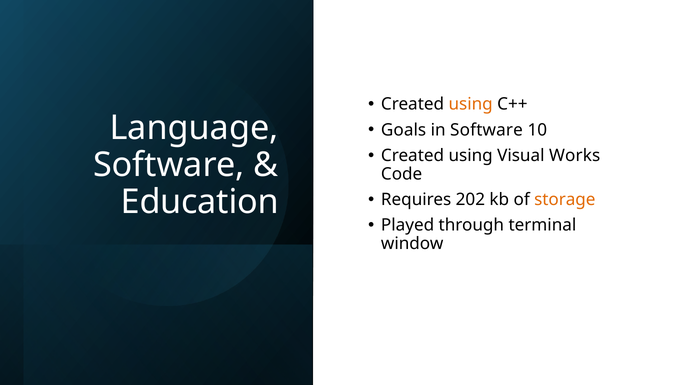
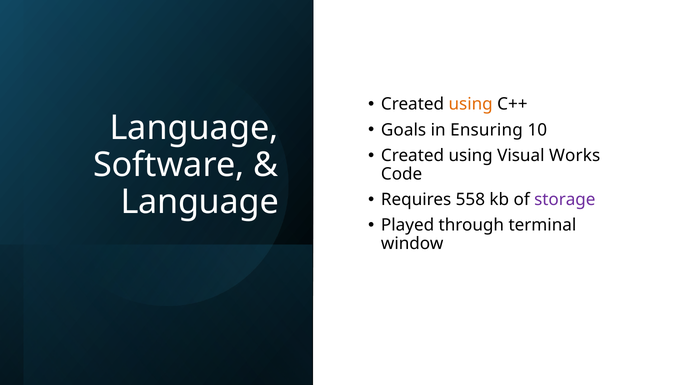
in Software: Software -> Ensuring
202: 202 -> 558
storage colour: orange -> purple
Education at (200, 202): Education -> Language
